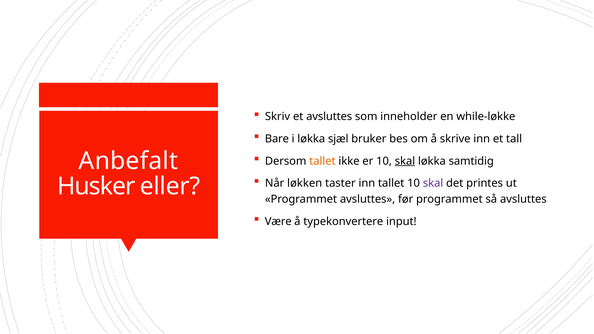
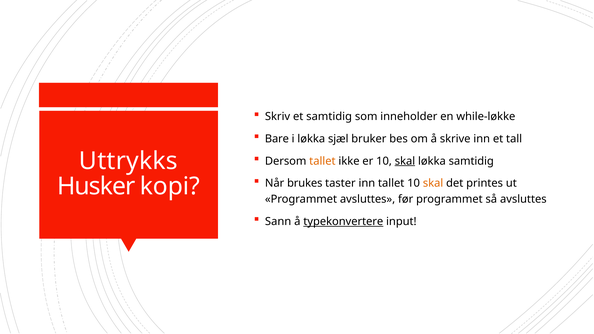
et avsluttes: avsluttes -> samtidig
Anbefalt: Anbefalt -> Uttrykks
løkken: løkken -> brukes
skal at (433, 183) colour: purple -> orange
eller: eller -> kopi
Være: Være -> Sann
typekonvertere underline: none -> present
